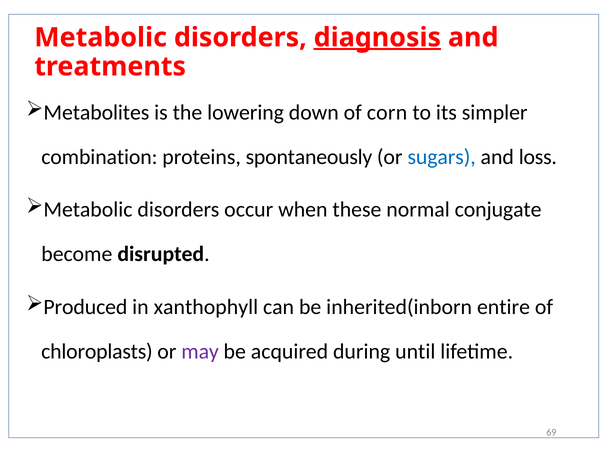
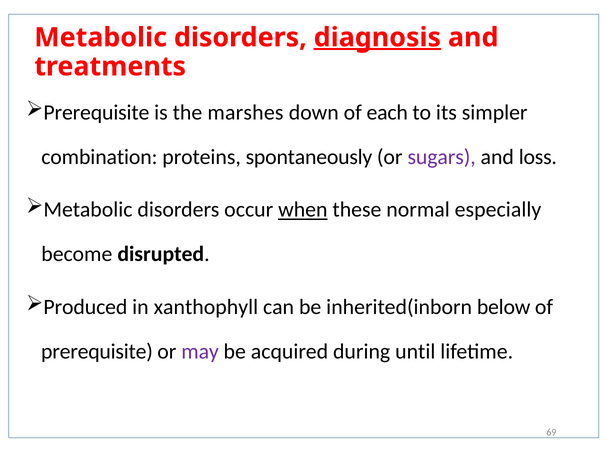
Metabolites at (96, 112): Metabolites -> Prerequisite
lowering: lowering -> marshes
corn: corn -> each
sugars colour: blue -> purple
when underline: none -> present
conjugate: conjugate -> especially
entire: entire -> below
chloroplasts at (97, 352): chloroplasts -> prerequisite
